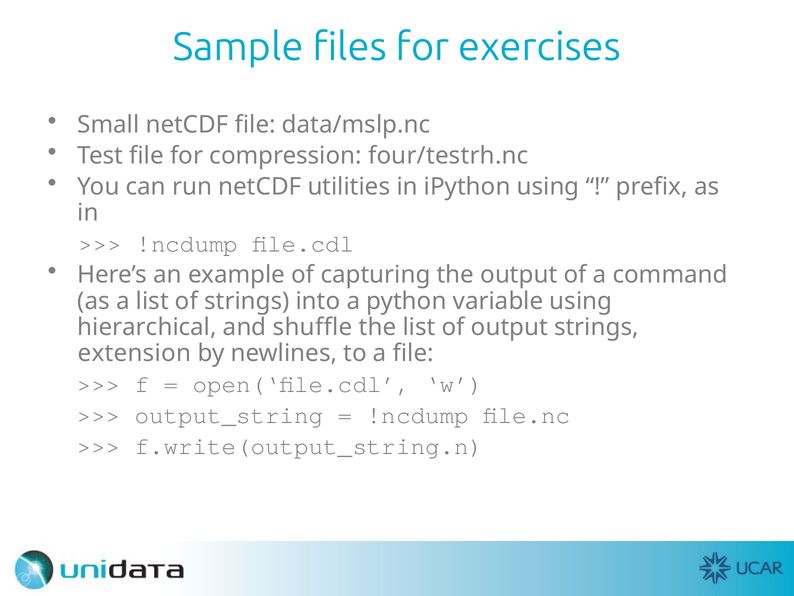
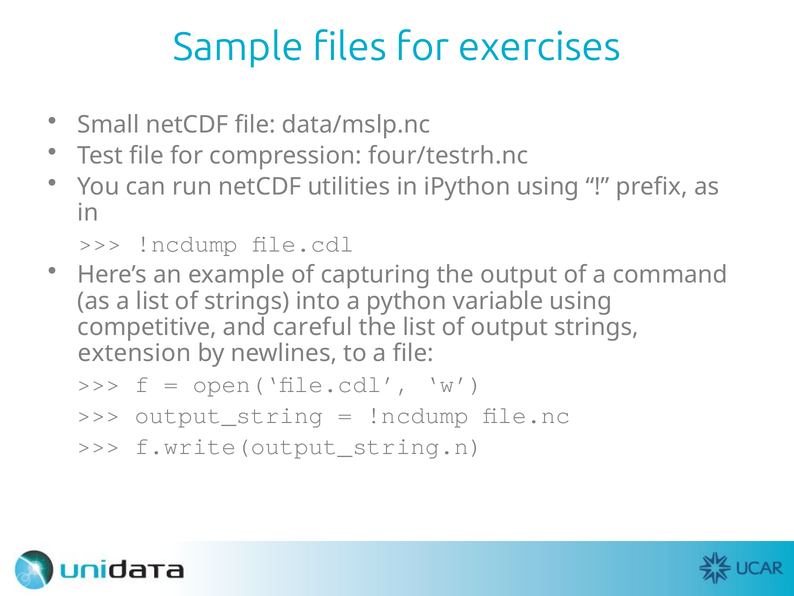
hierarchical: hierarchical -> competitive
shuffle: shuffle -> careful
